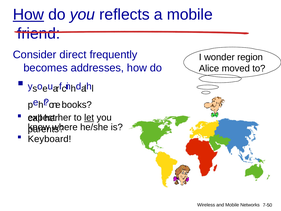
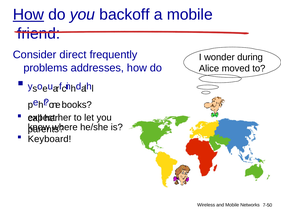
reflects: reflects -> backoff
region: region -> during
becomes: becomes -> problems
let underline: present -> none
